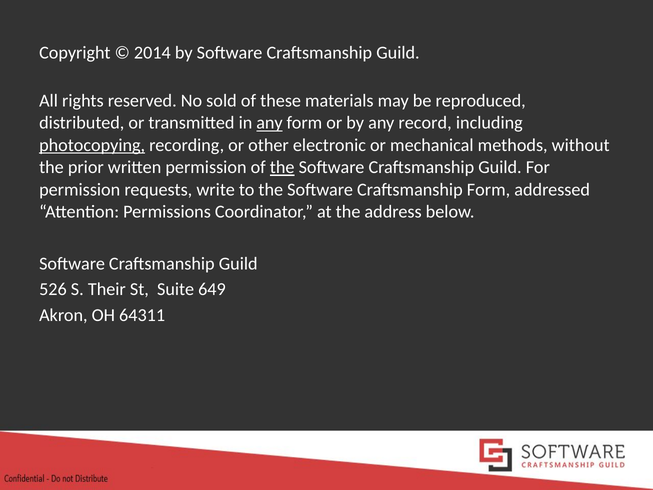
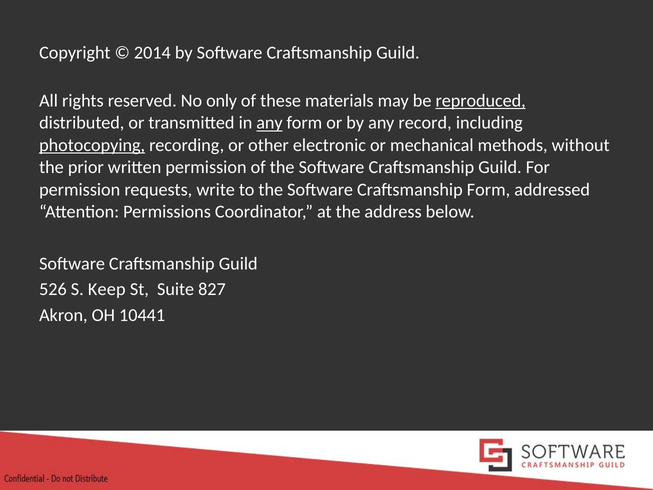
sold: sold -> only
reproduced underline: none -> present
the at (282, 167) underline: present -> none
Their: Their -> Keep
649: 649 -> 827
64311: 64311 -> 10441
